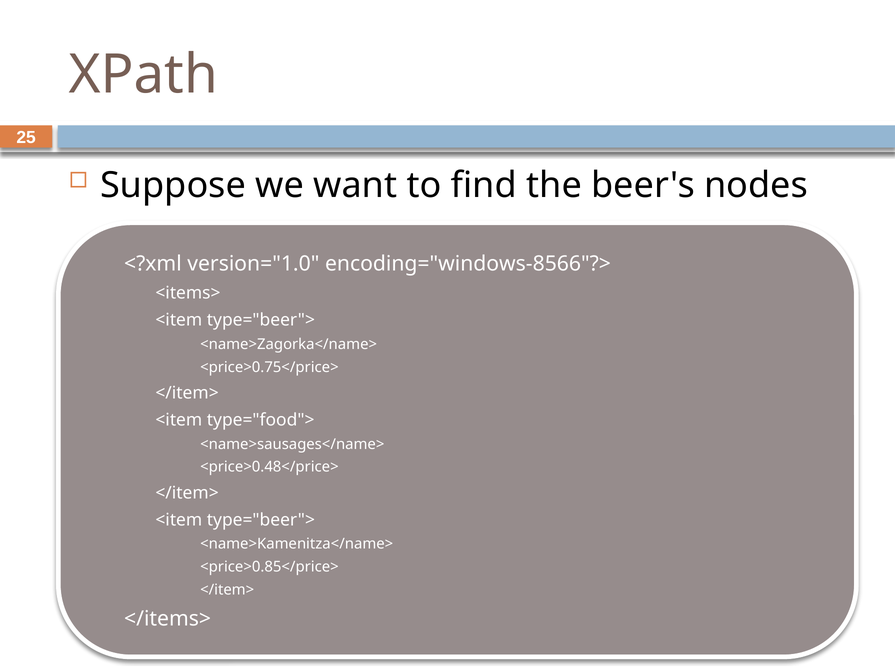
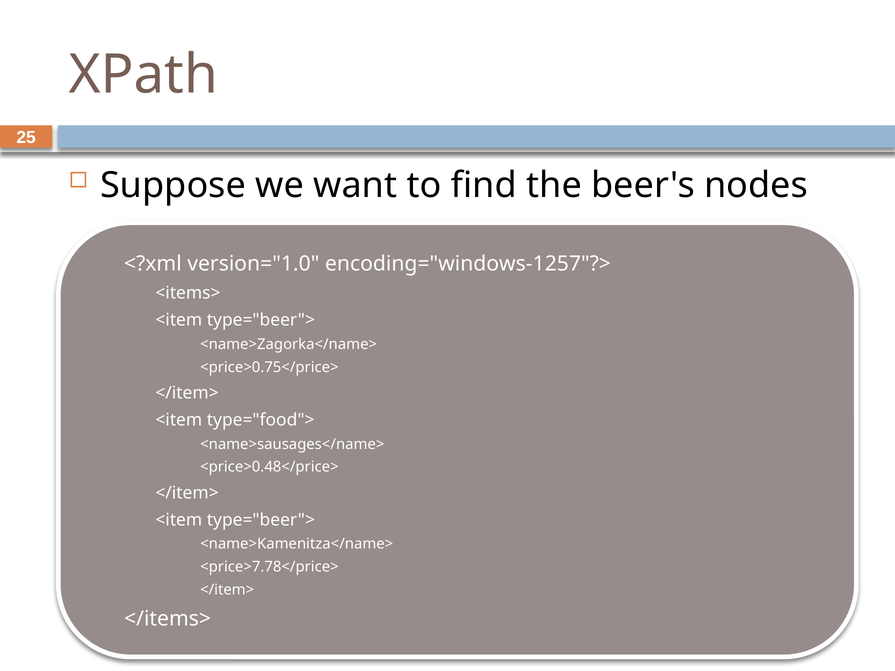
encoding="windows-8566"?>: encoding="windows-8566"?> -> encoding="windows-1257"?>
<price>0.85</price>: <price>0.85</price> -> <price>7.78</price>
